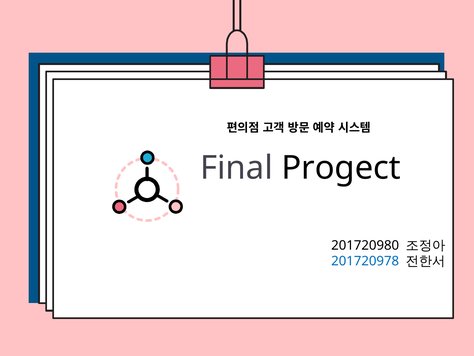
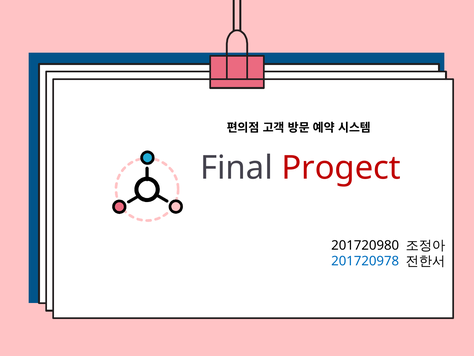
Progect colour: black -> red
